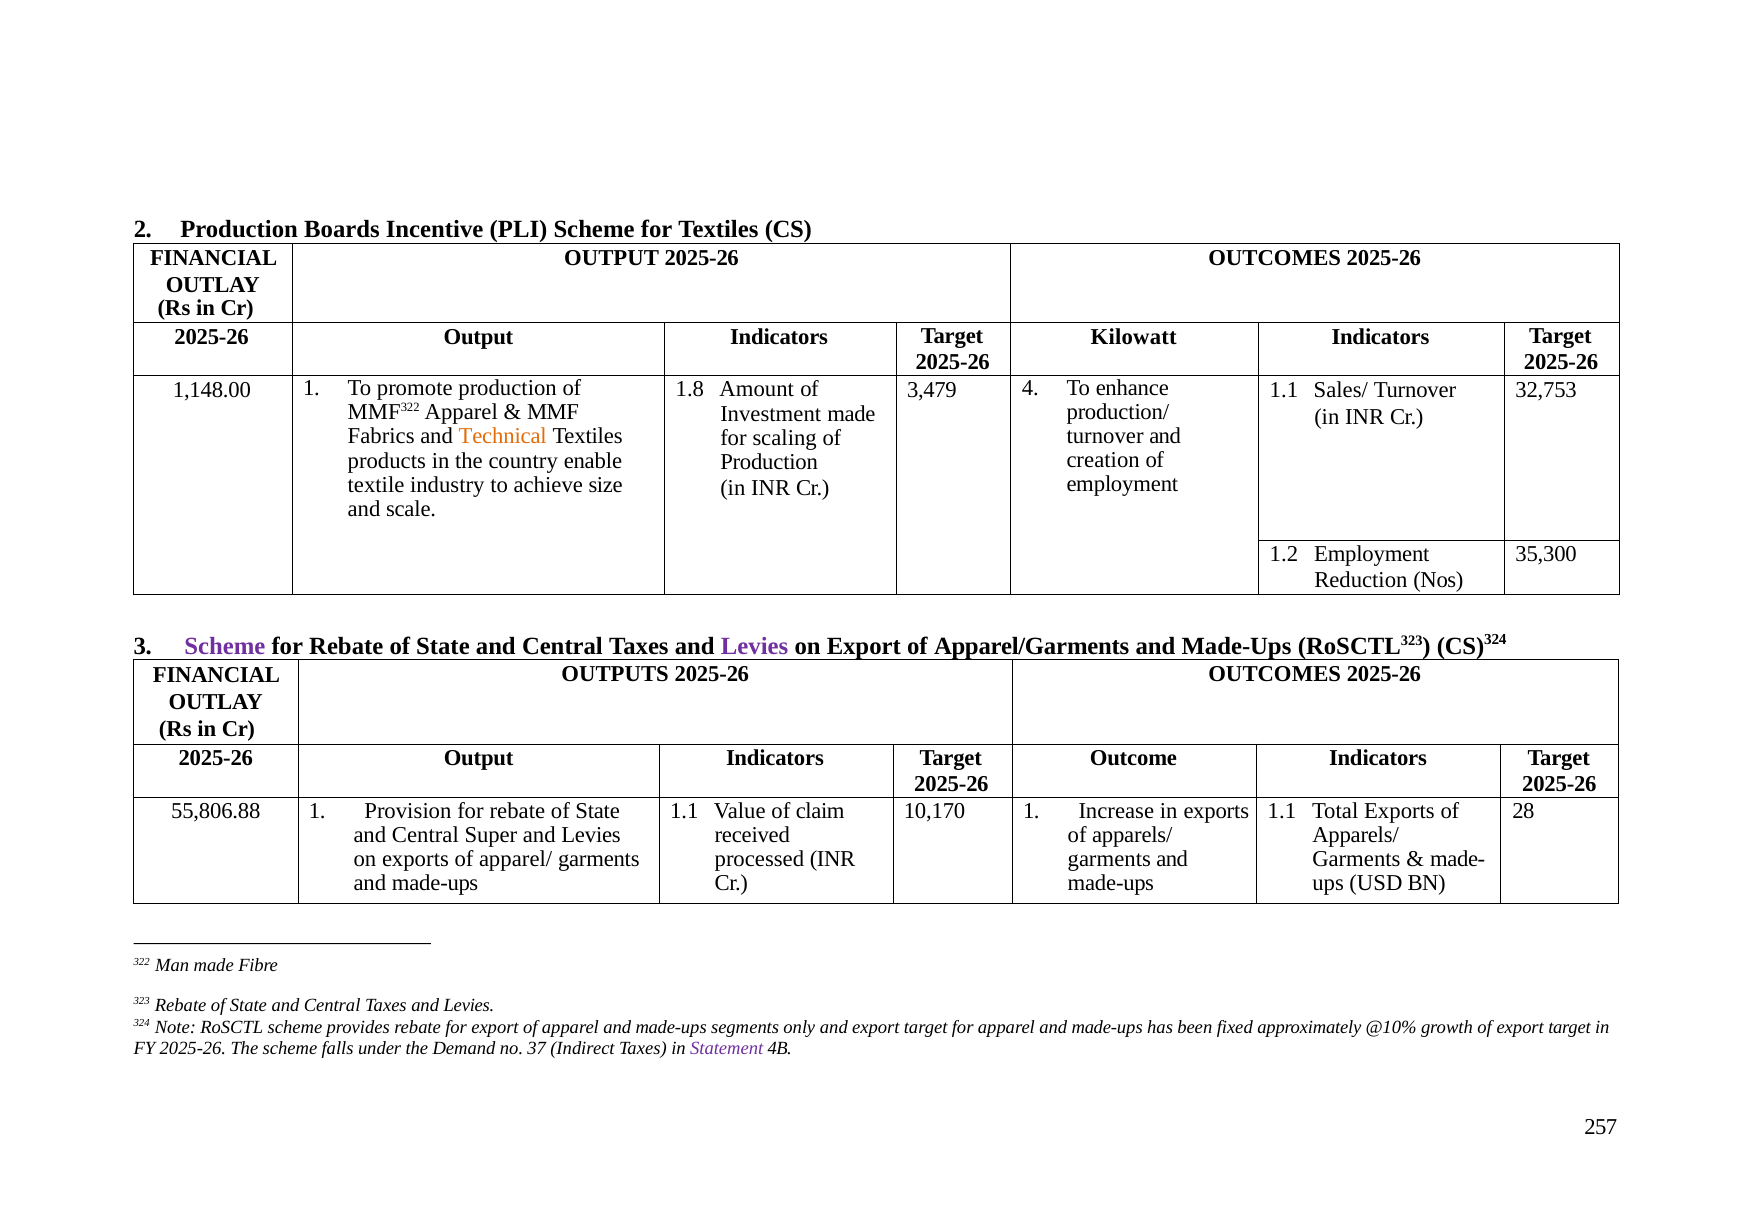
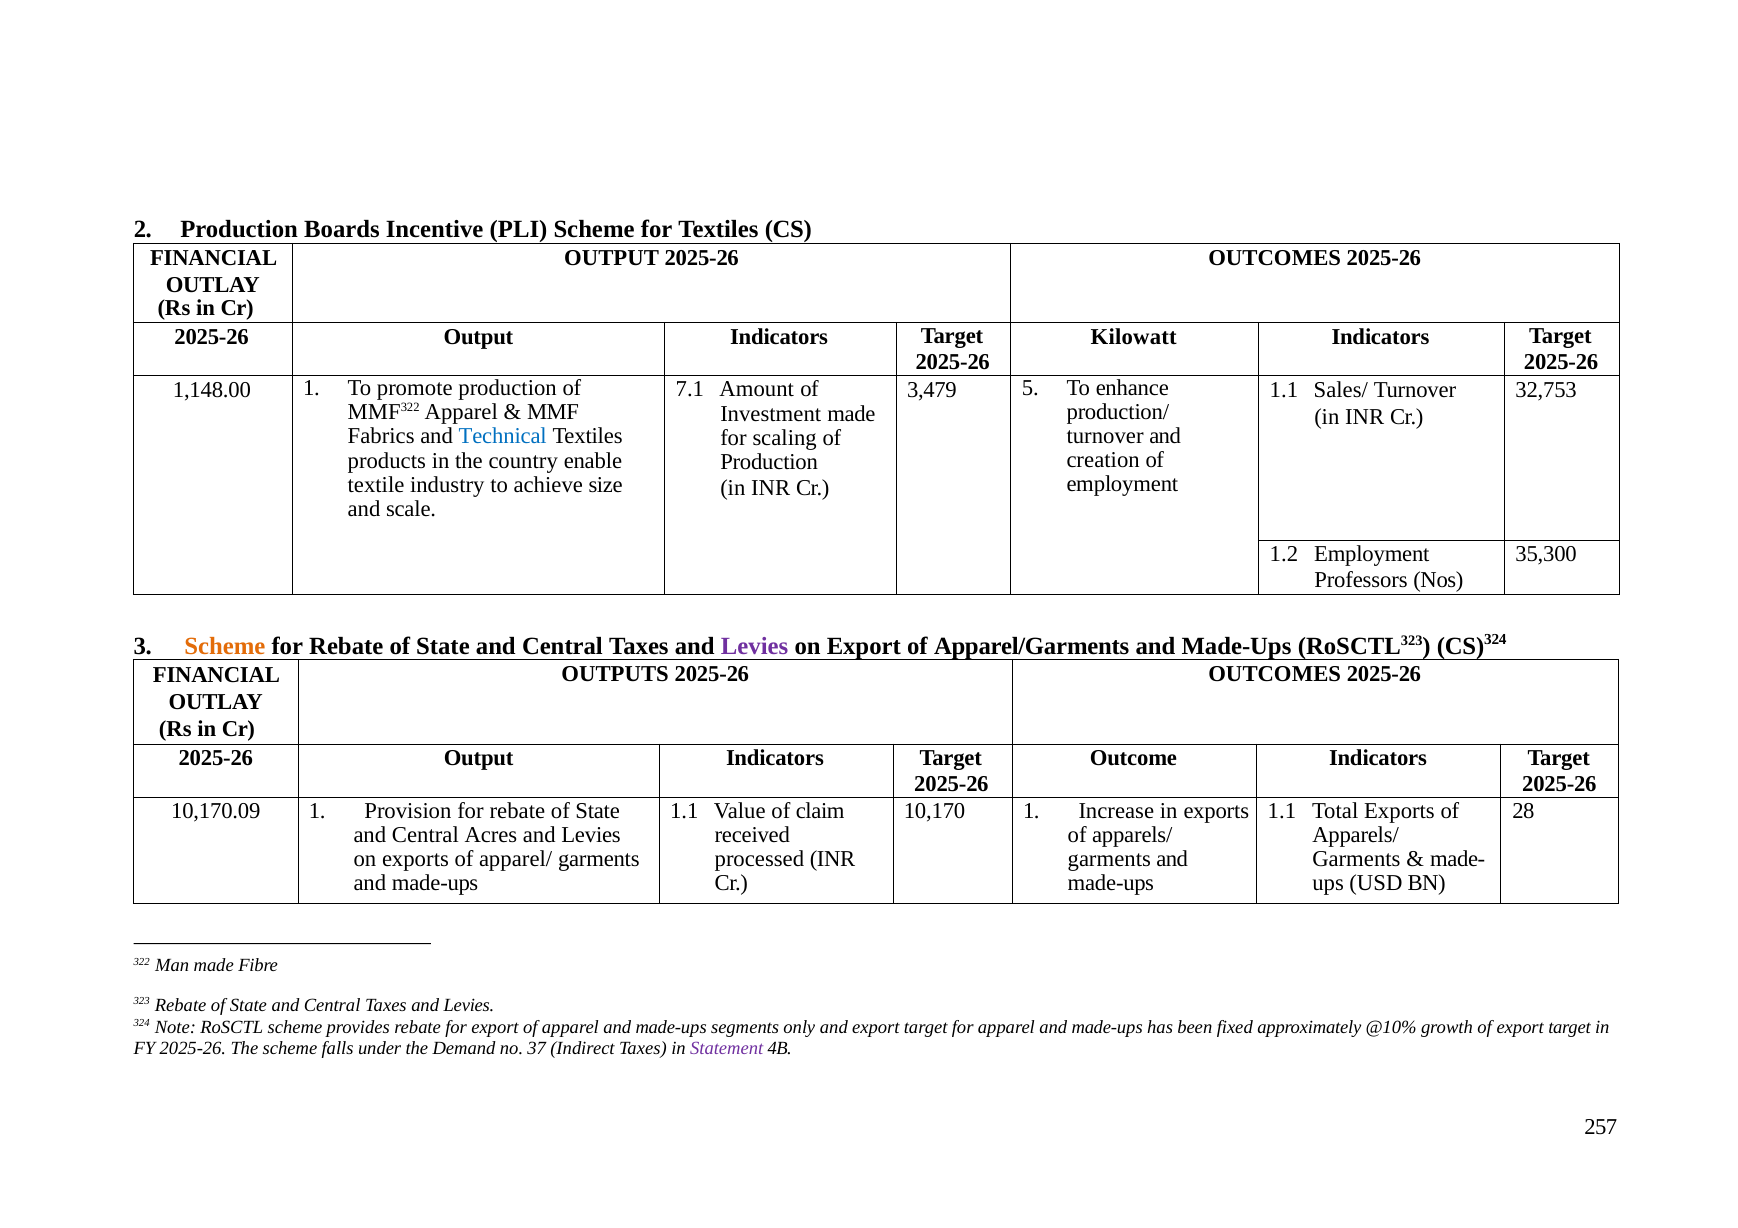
1.8: 1.8 -> 7.1
4: 4 -> 5
Technical colour: orange -> blue
Reduction: Reduction -> Professors
Scheme at (225, 647) colour: purple -> orange
55,806.88: 55,806.88 -> 10,170.09
Super: Super -> Acres
